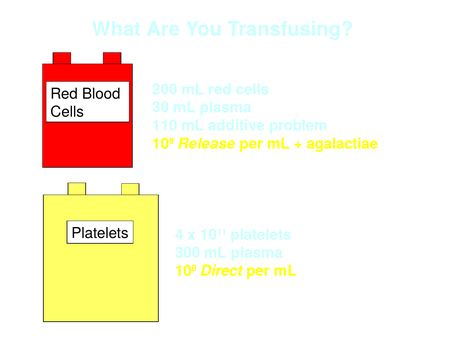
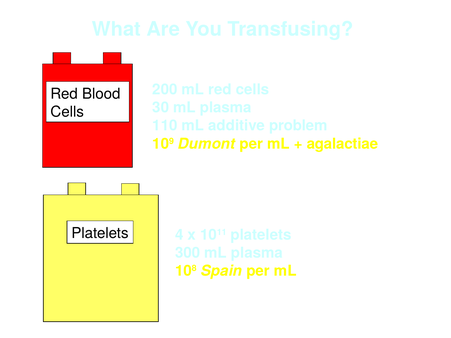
Release: Release -> Dumont
Direct: Direct -> Spain
